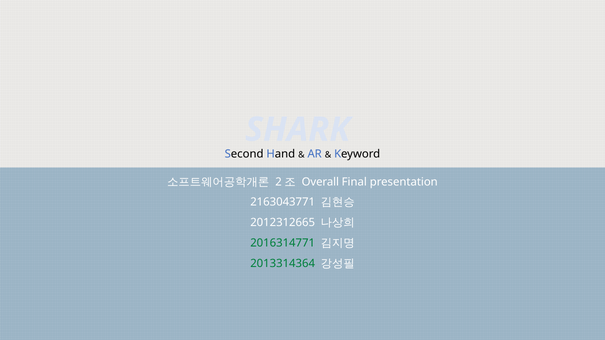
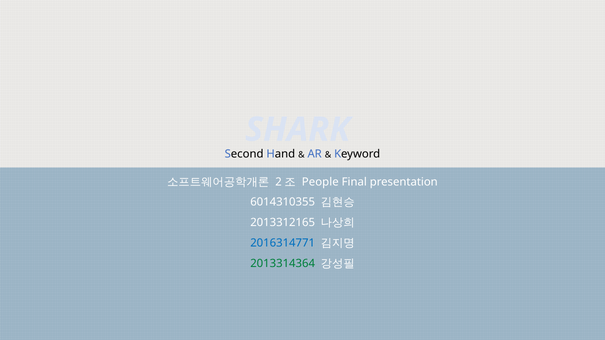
Overall: Overall -> People
2163043771: 2163043771 -> 6014310355
2012312665: 2012312665 -> 2013312165
2016314771 colour: green -> blue
